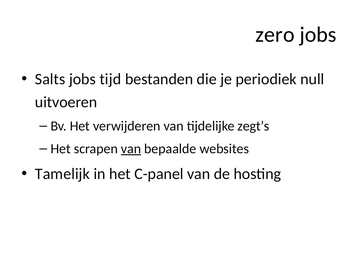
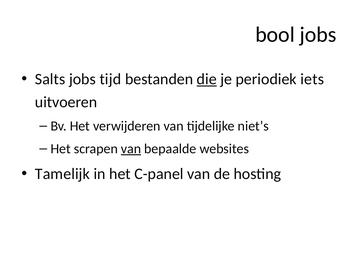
zero: zero -> bool
die underline: none -> present
null: null -> iets
zegt’s: zegt’s -> niet’s
